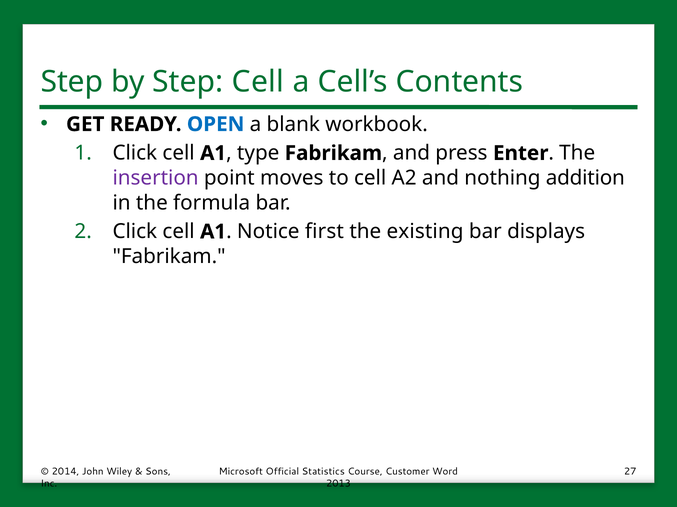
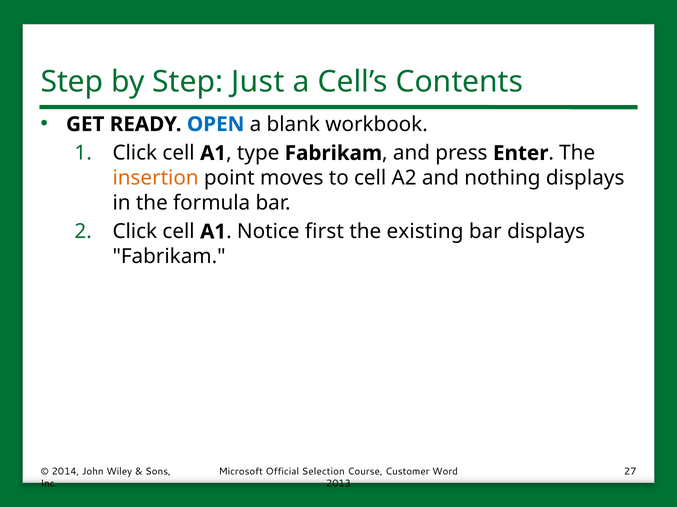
Step Cell: Cell -> Just
insertion colour: purple -> orange
nothing addition: addition -> displays
Statistics: Statistics -> Selection
